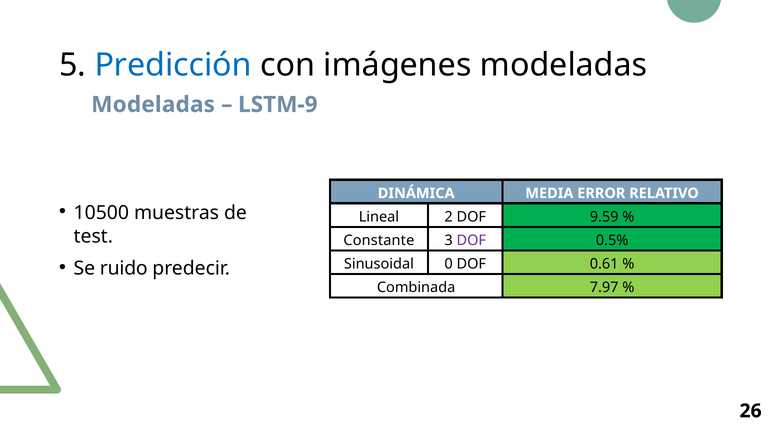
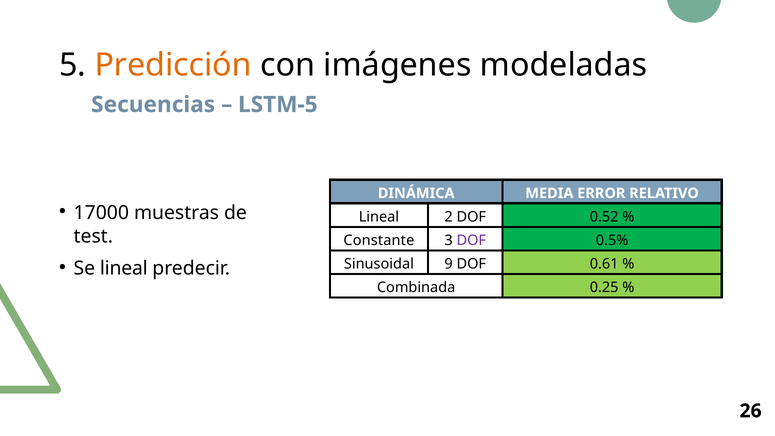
Predicción colour: blue -> orange
Modeladas at (153, 105): Modeladas -> Secuencias
LSTM-9: LSTM-9 -> LSTM-5
10500: 10500 -> 17000
9.59: 9.59 -> 0.52
Se ruido: ruido -> lineal
0: 0 -> 9
7.97: 7.97 -> 0.25
